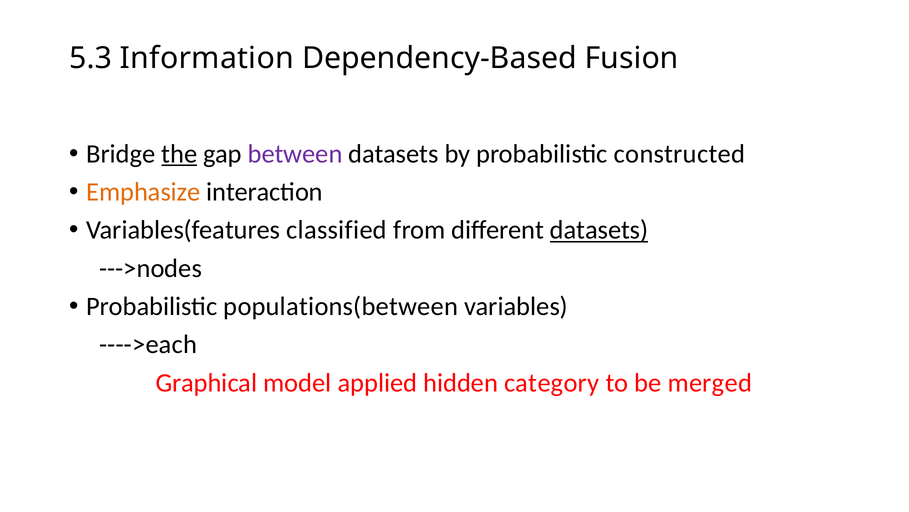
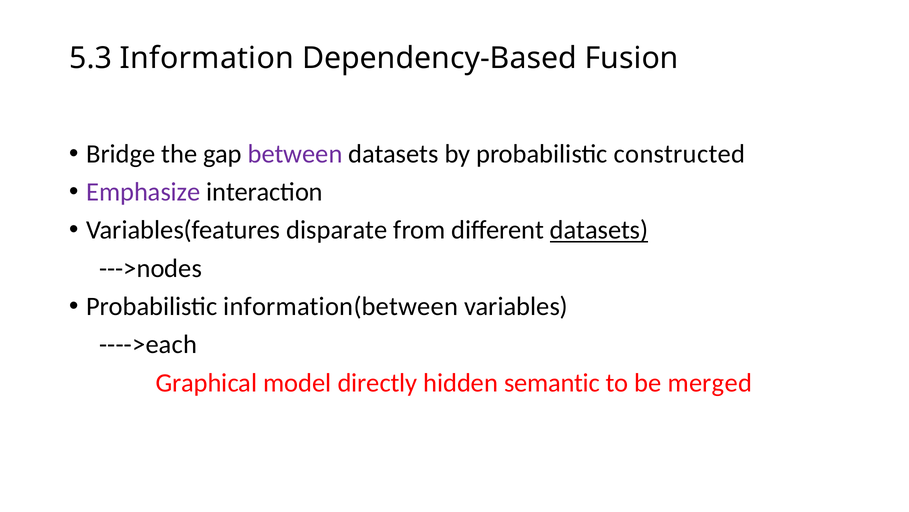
the underline: present -> none
Emphasize colour: orange -> purple
classified: classified -> disparate
populations(between: populations(between -> information(between
applied: applied -> directly
category: category -> semantic
